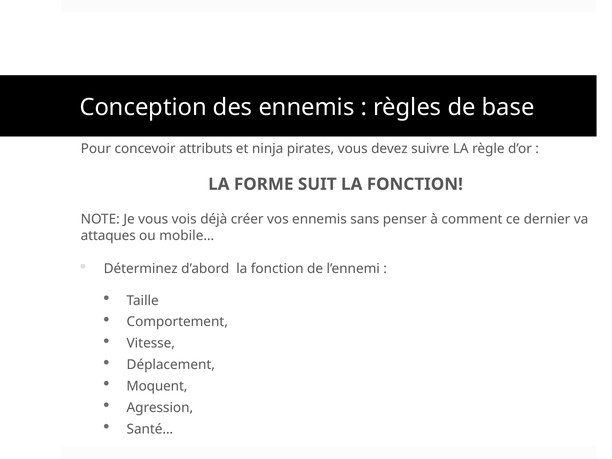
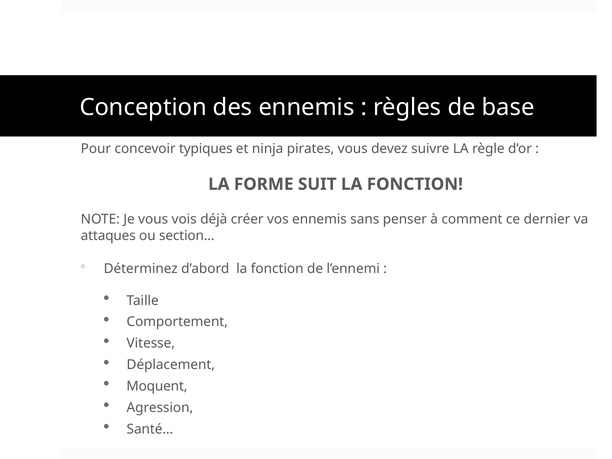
attributs: attributs -> typiques
mobile…: mobile… -> section…
